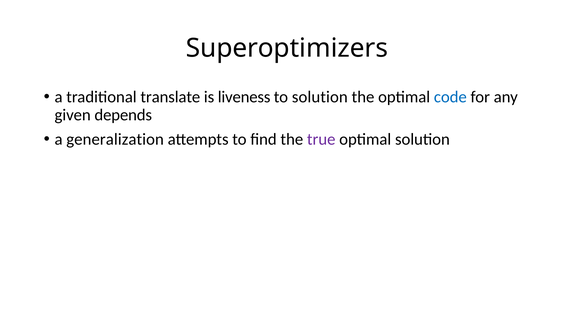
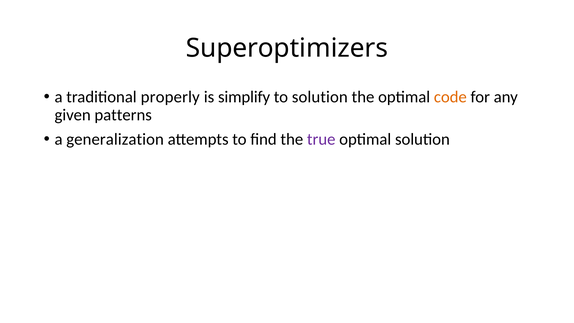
translate: translate -> properly
liveness: liveness -> simplify
code colour: blue -> orange
depends: depends -> patterns
